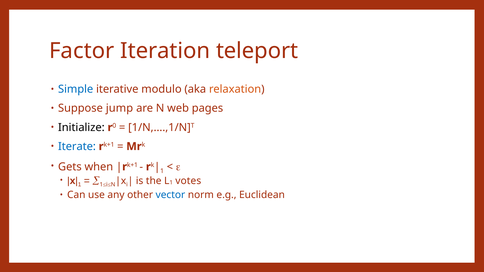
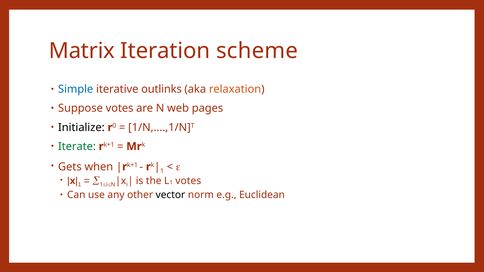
Factor: Factor -> Matrix
teleport: teleport -> scheme
modulo: modulo -> outlinks
Suppose jump: jump -> votes
Iterate colour: blue -> green
vector colour: blue -> black
